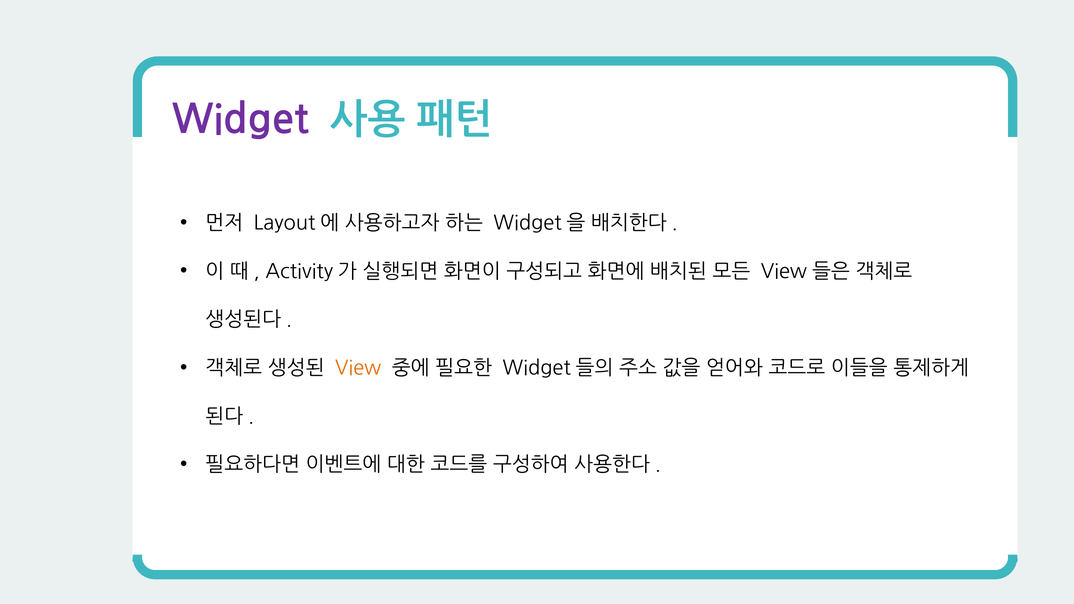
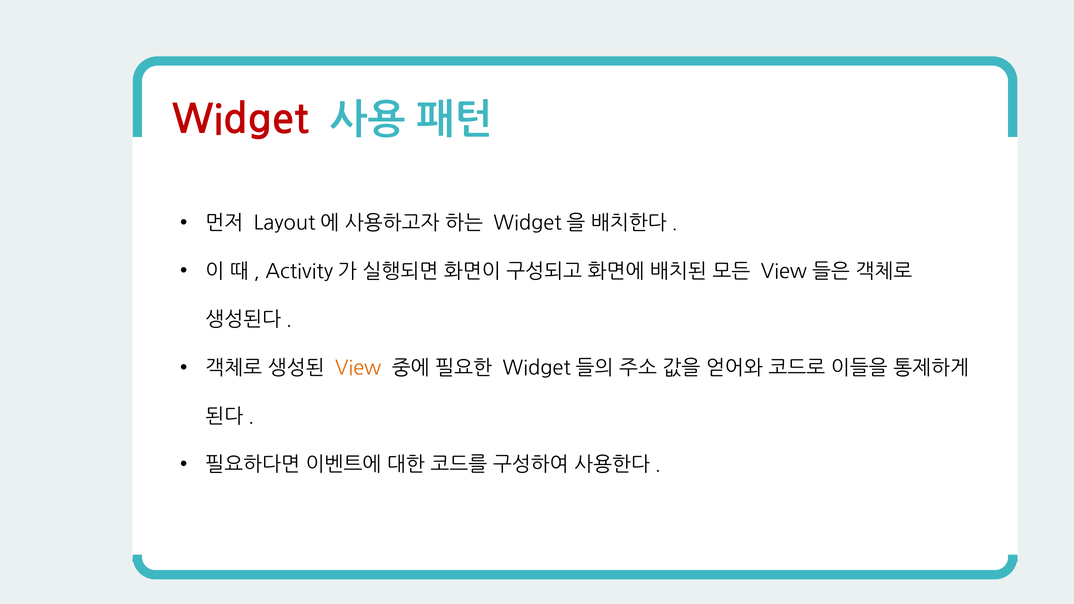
Widget colour: purple -> red
